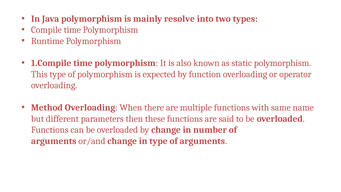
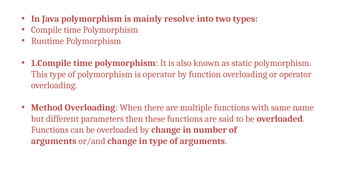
is expected: expected -> operator
